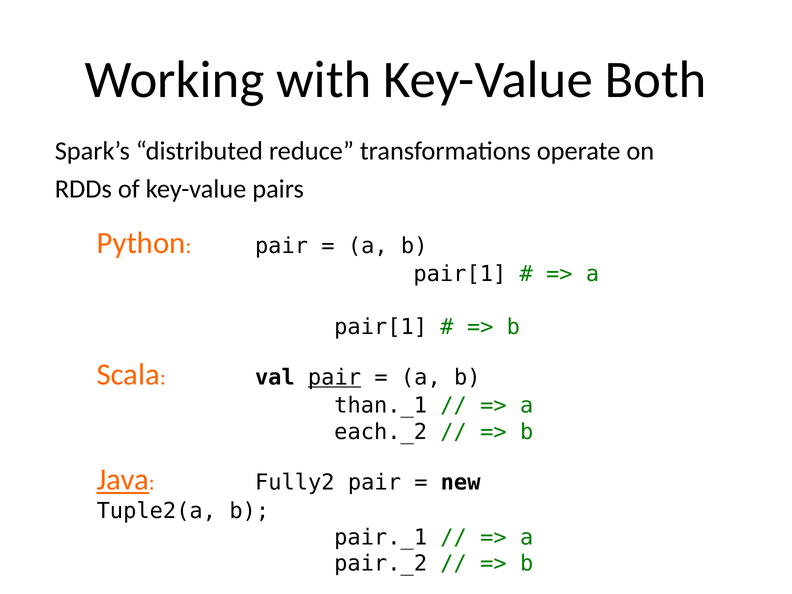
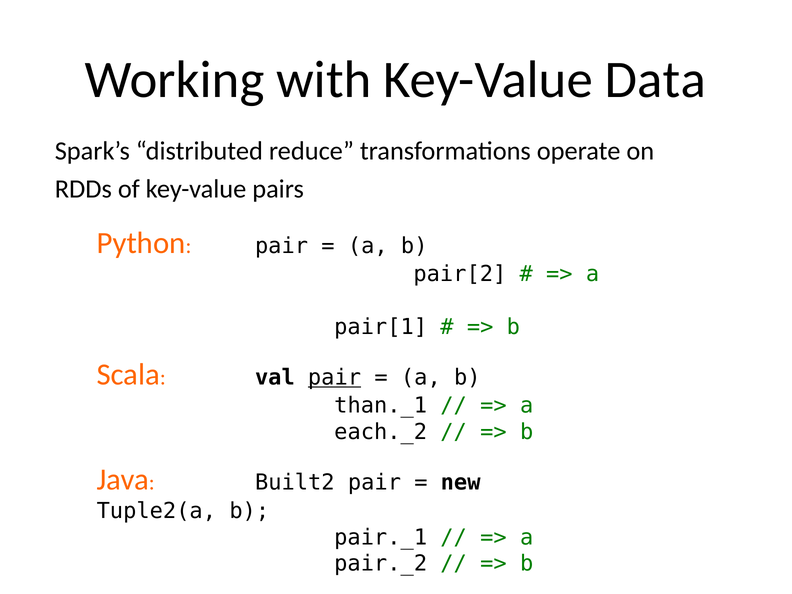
Both: Both -> Data
pair[1 at (460, 274): pair[1 -> pair[2
Java underline: present -> none
Fully2: Fully2 -> Built2
